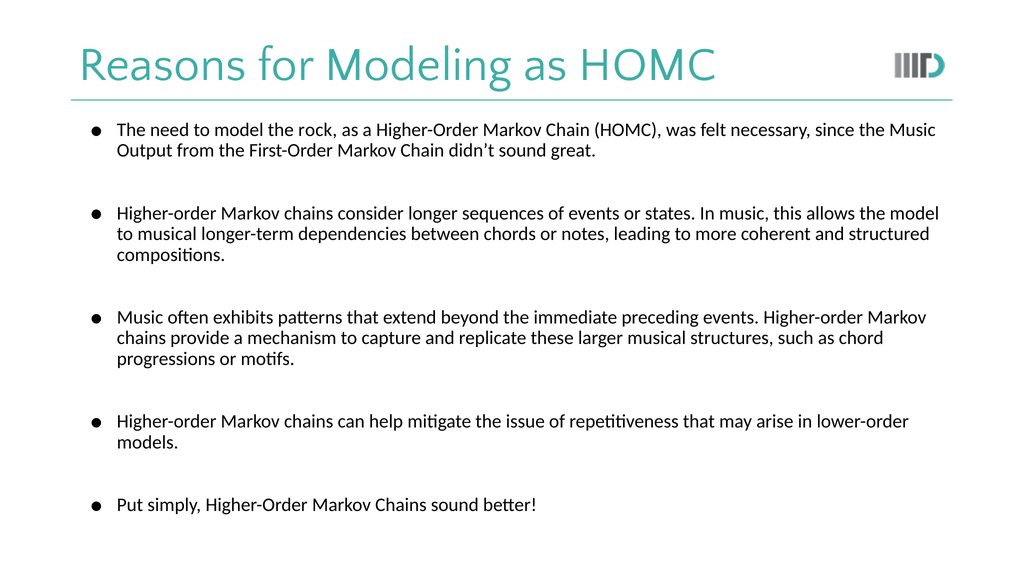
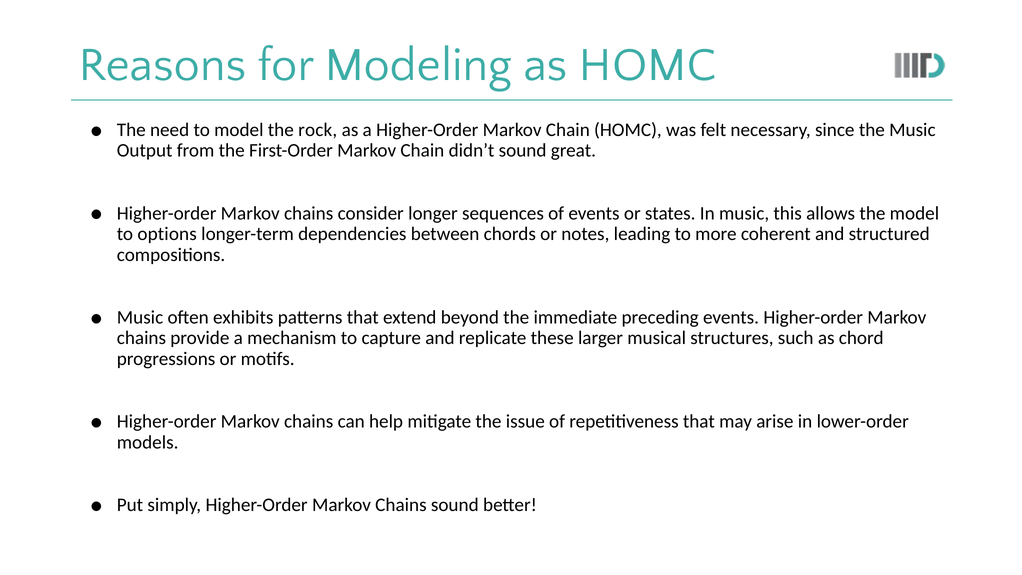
to musical: musical -> options
